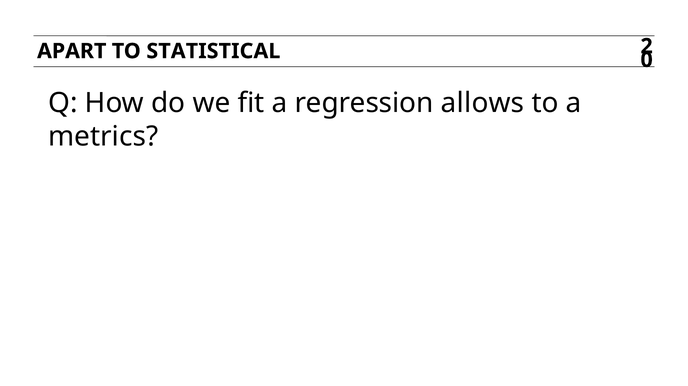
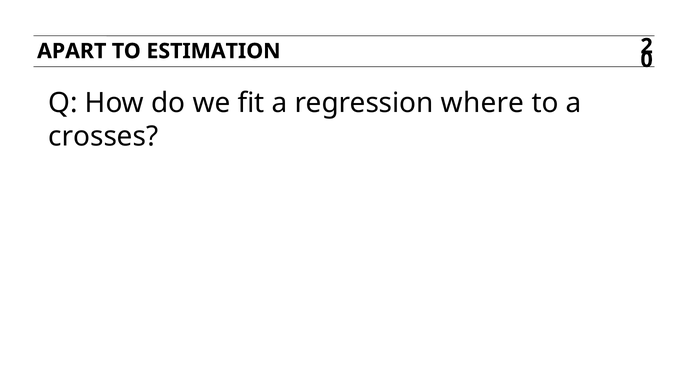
STATISTICAL: STATISTICAL -> ESTIMATION
allows: allows -> where
metrics: metrics -> crosses
